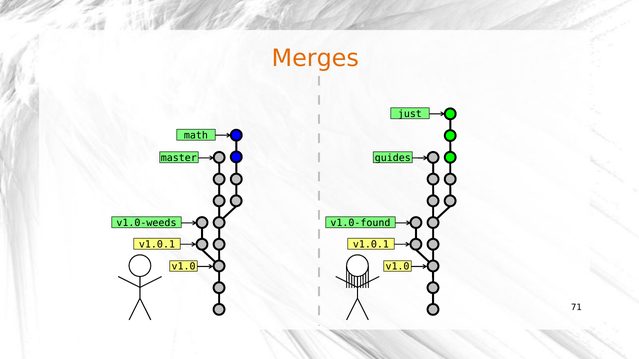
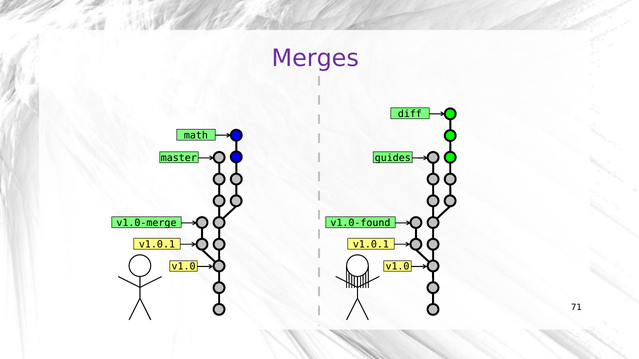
Merges colour: orange -> purple
just: just -> diff
v1.0-weeds: v1.0-weeds -> v1.0-merge
